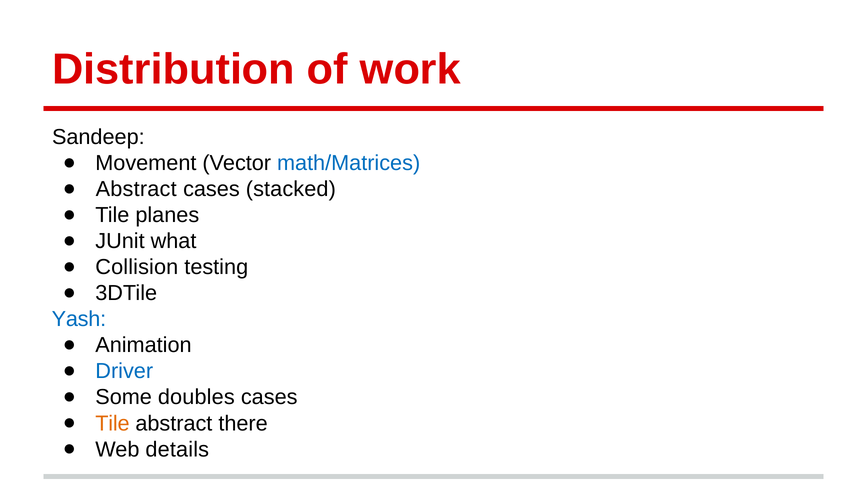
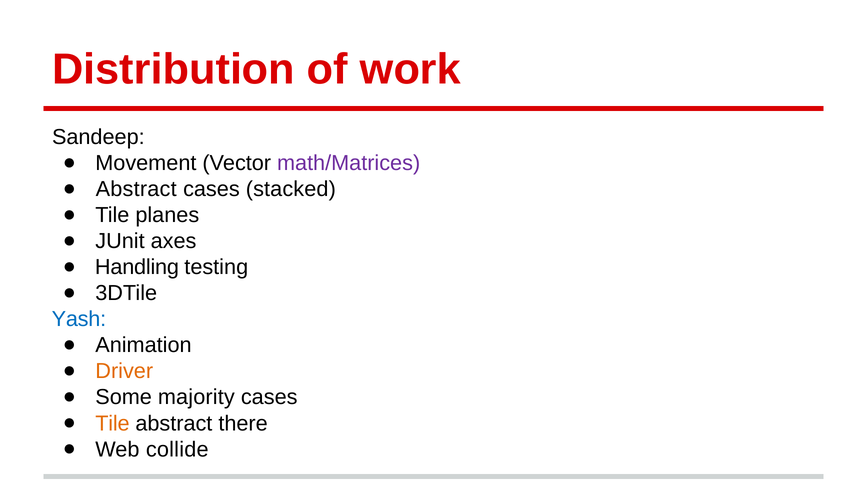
math/Matrices colour: blue -> purple
what: what -> axes
Collision: Collision -> Handling
Driver colour: blue -> orange
doubles: doubles -> majority
details: details -> collide
